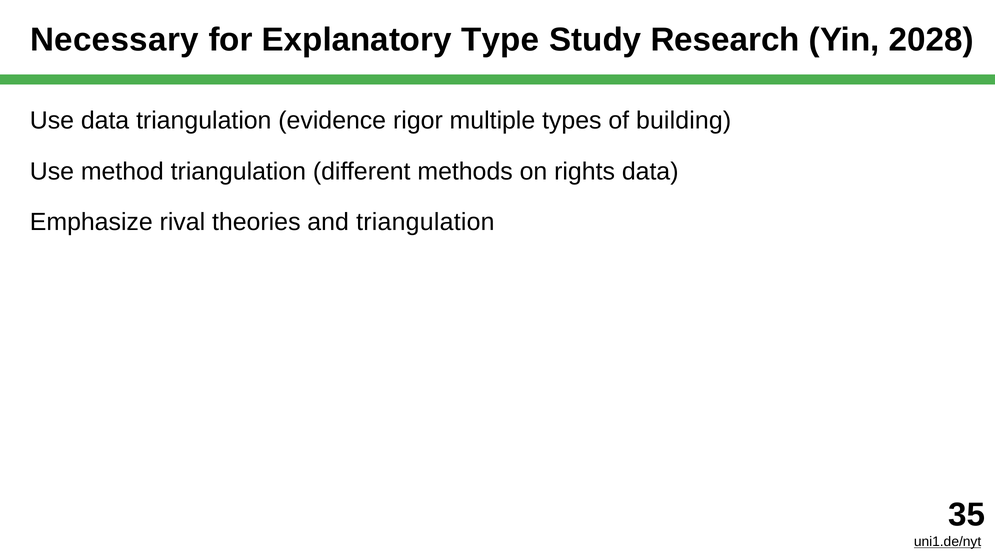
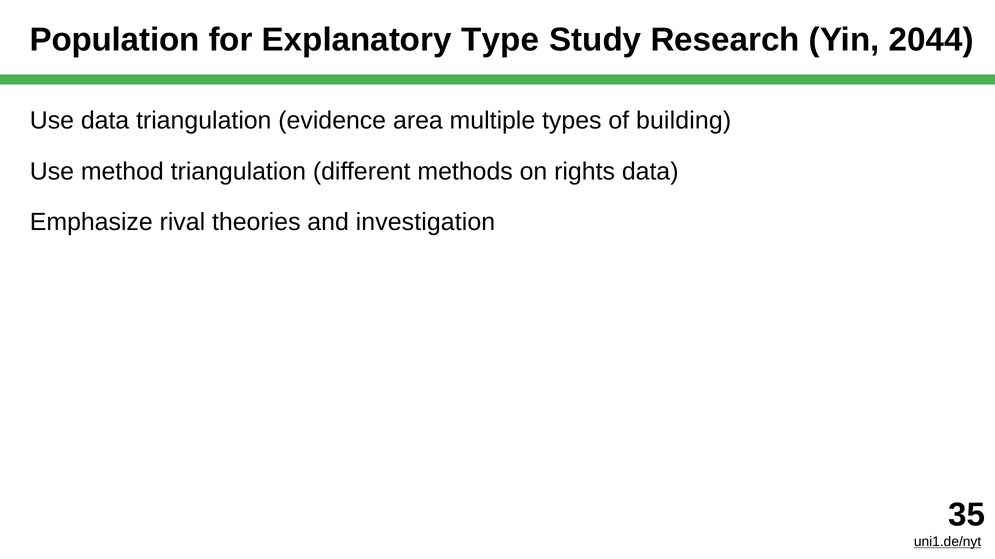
Necessary: Necessary -> Population
2028: 2028 -> 2044
rigor: rigor -> area
and triangulation: triangulation -> investigation
